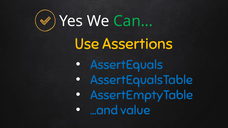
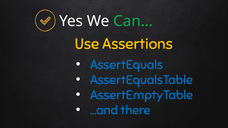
value: value -> there
